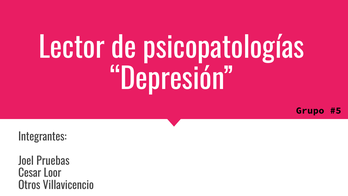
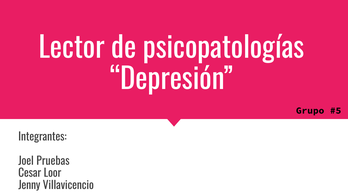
Otros: Otros -> Jenny
